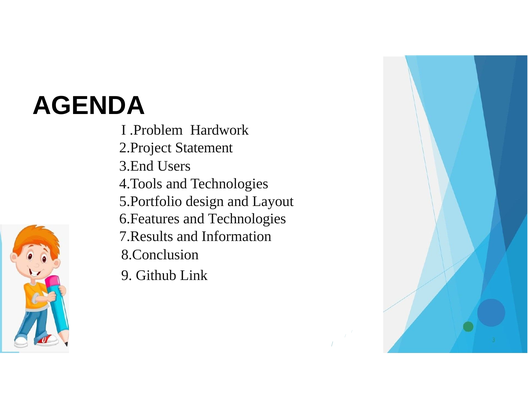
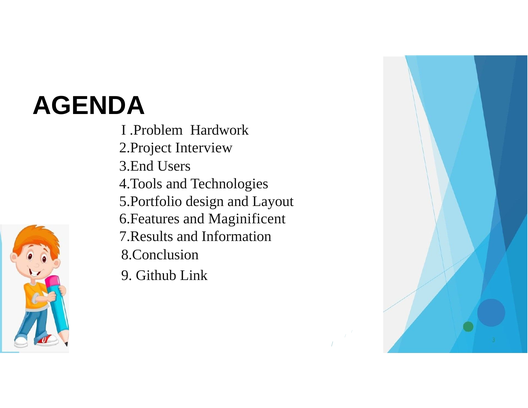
Statement: Statement -> Interview
Technologies at (247, 219): Technologies -> Maginificent
